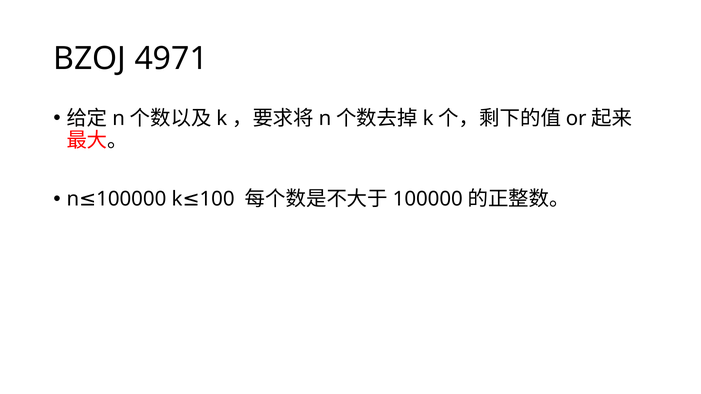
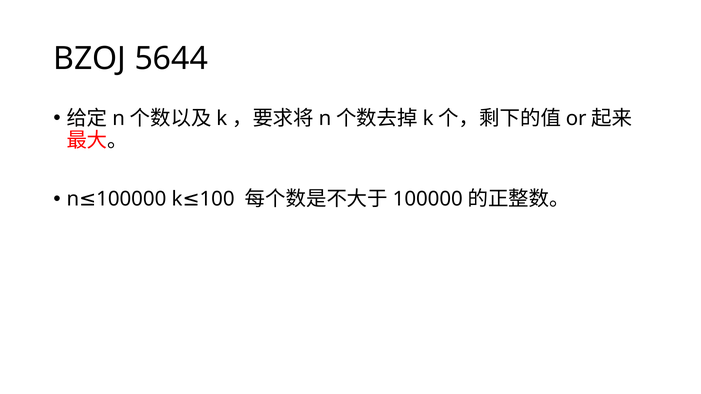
4971: 4971 -> 5644
